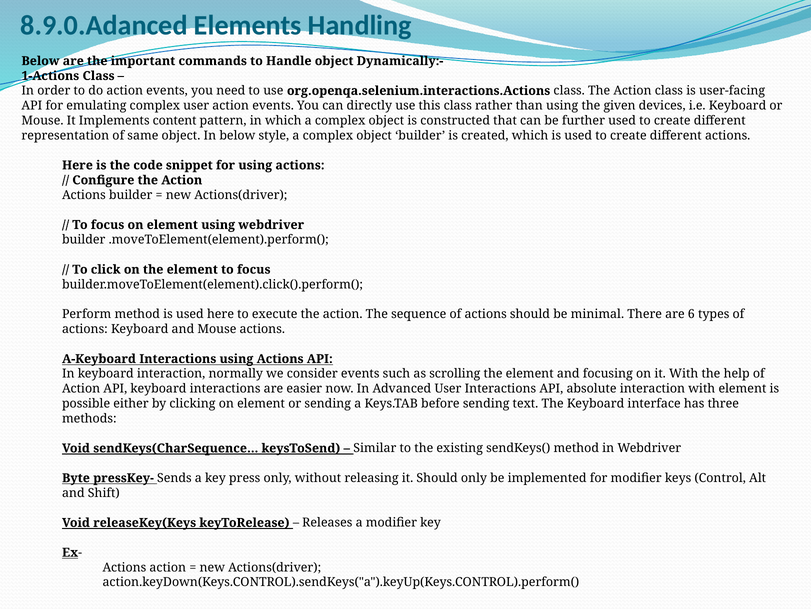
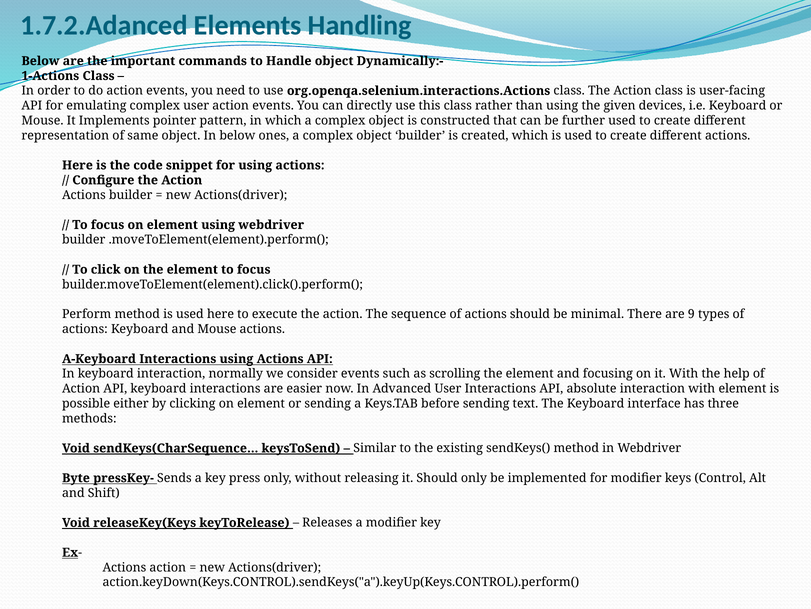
8.9.0.Adanced: 8.9.0.Adanced -> 1.7.2.Adanced
content: content -> pointer
style: style -> ones
6: 6 -> 9
